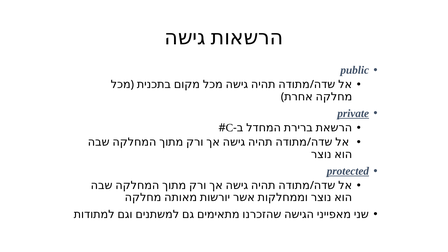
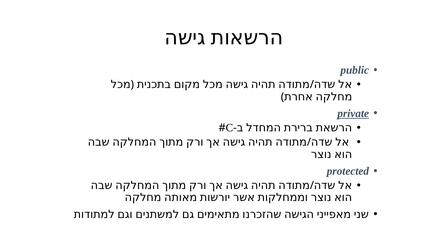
protected underline: present -> none
